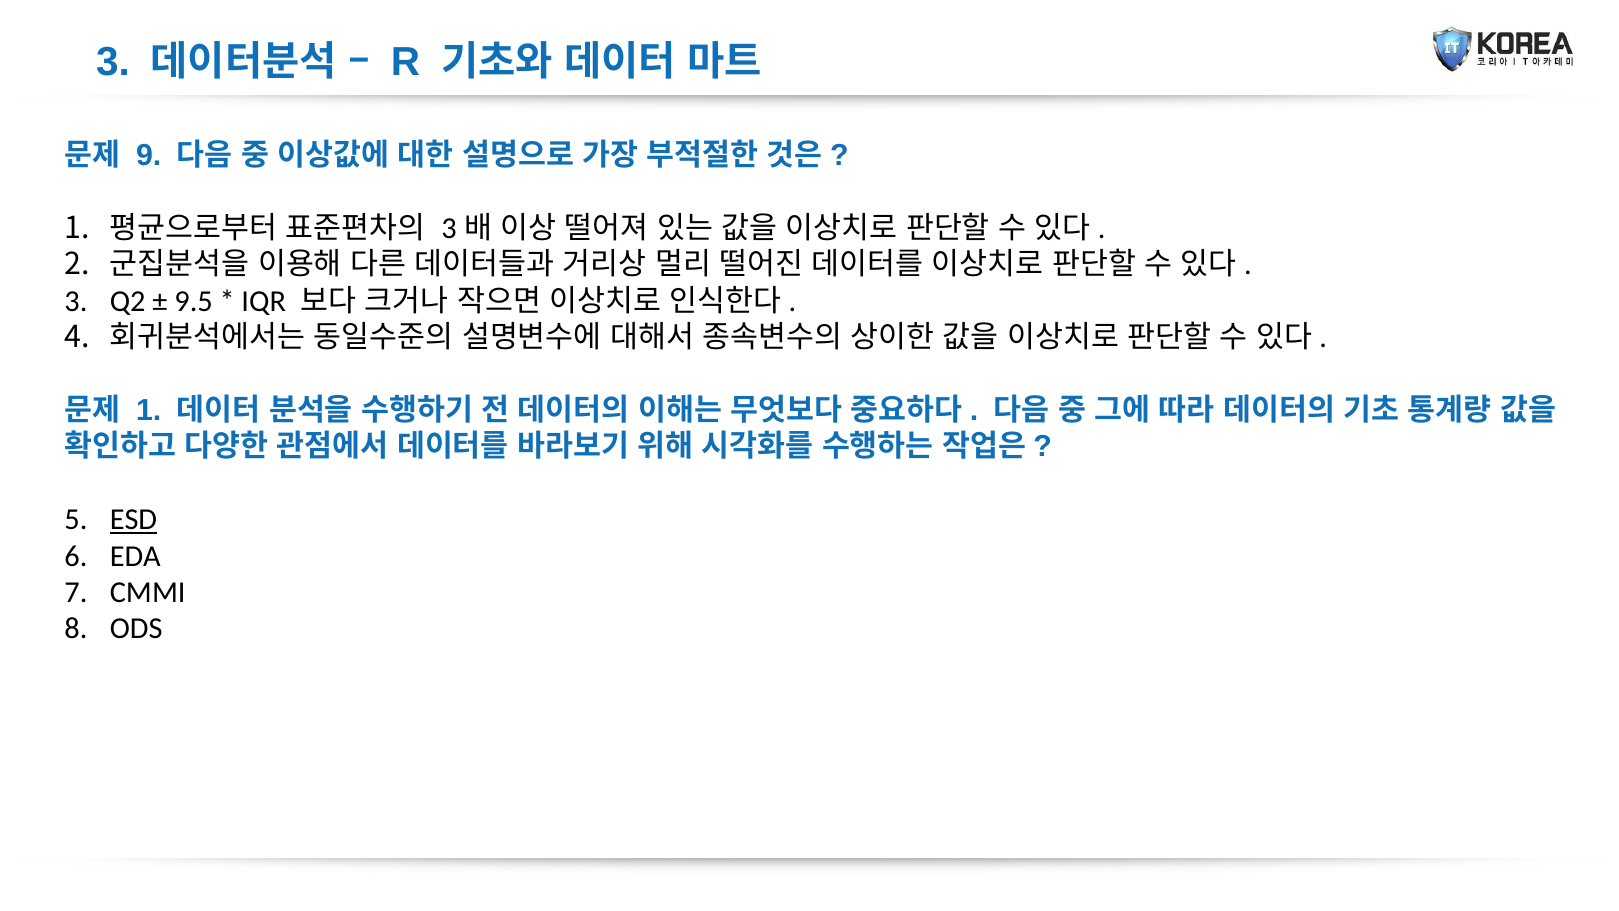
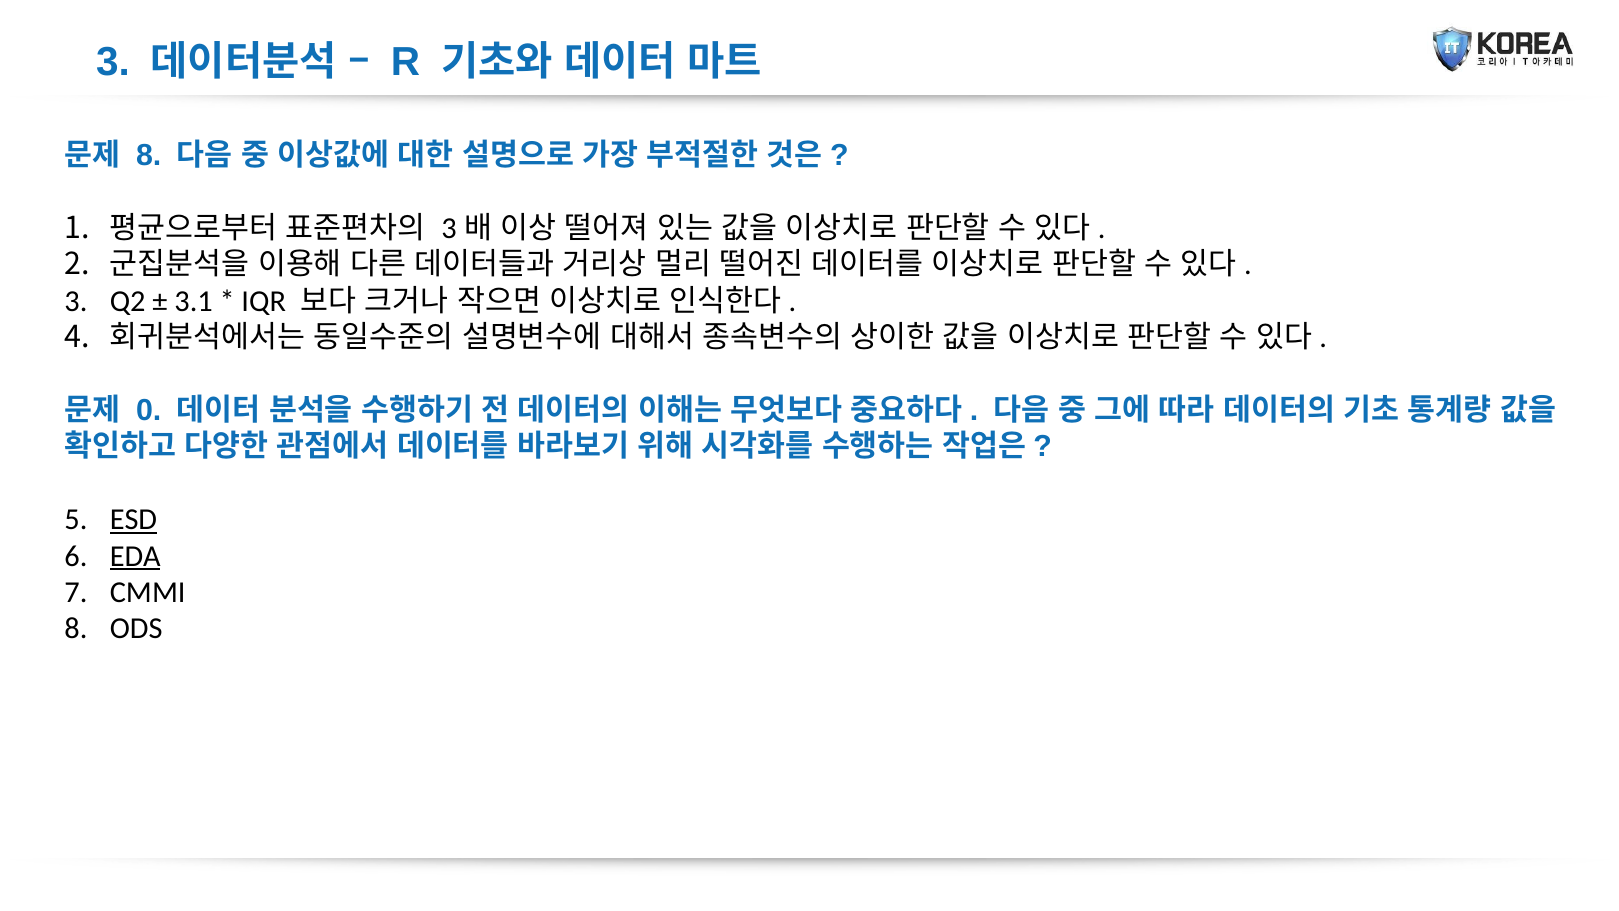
9 at (149, 155): 9 -> 8
9.5: 9.5 -> 3.1
1 at (149, 410): 1 -> 0
EDA underline: none -> present
